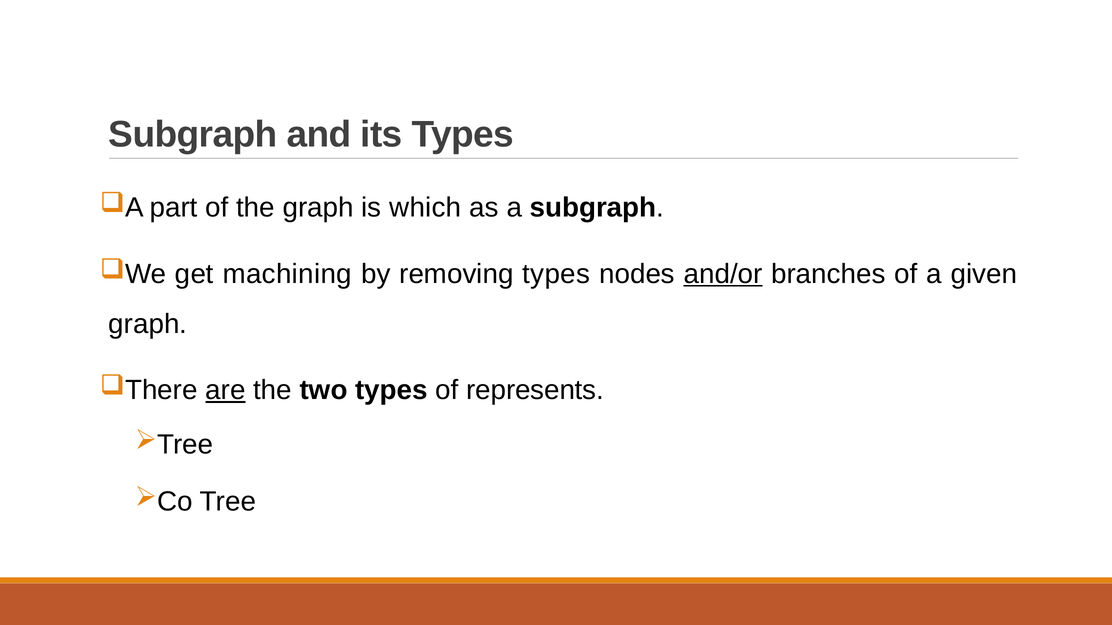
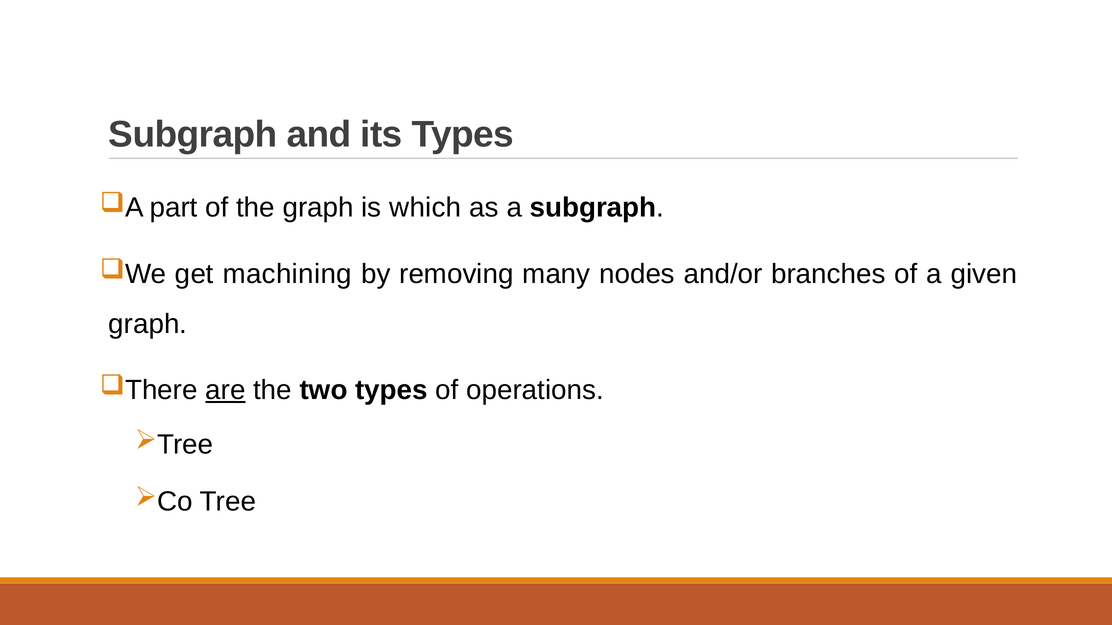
removing types: types -> many
and/or underline: present -> none
represents: represents -> operations
